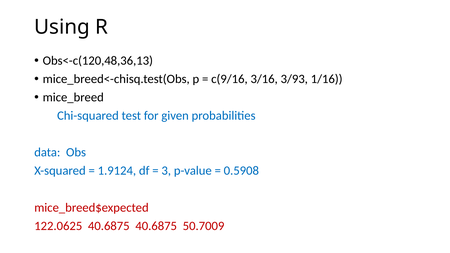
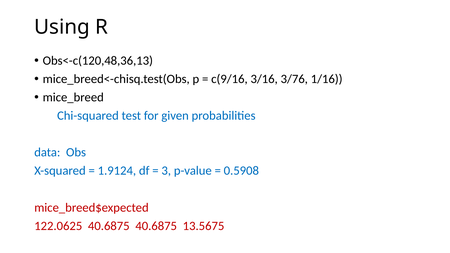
3/93: 3/93 -> 3/76
50.7009: 50.7009 -> 13.5675
